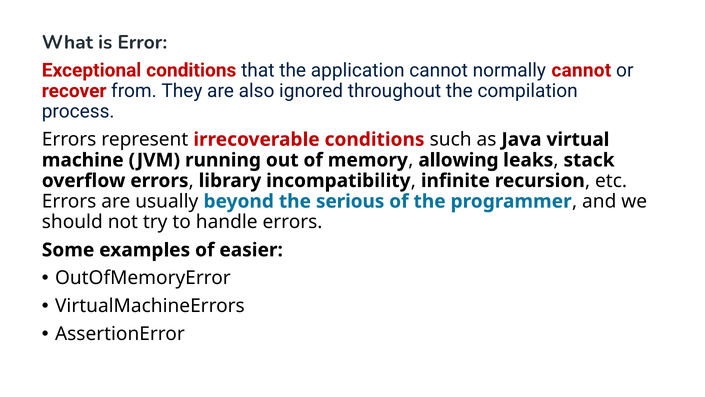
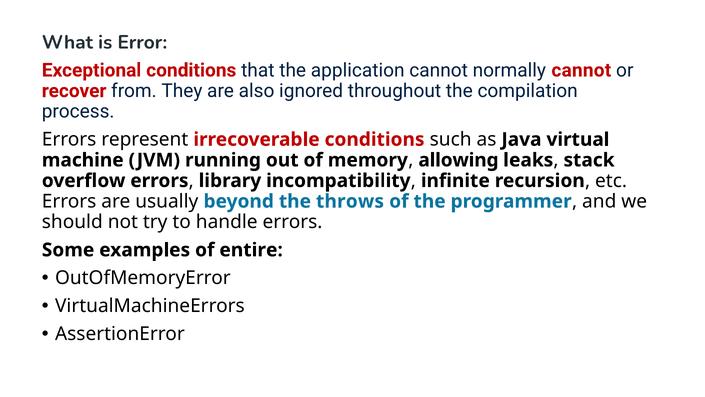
serious: serious -> throws
easier: easier -> entire
